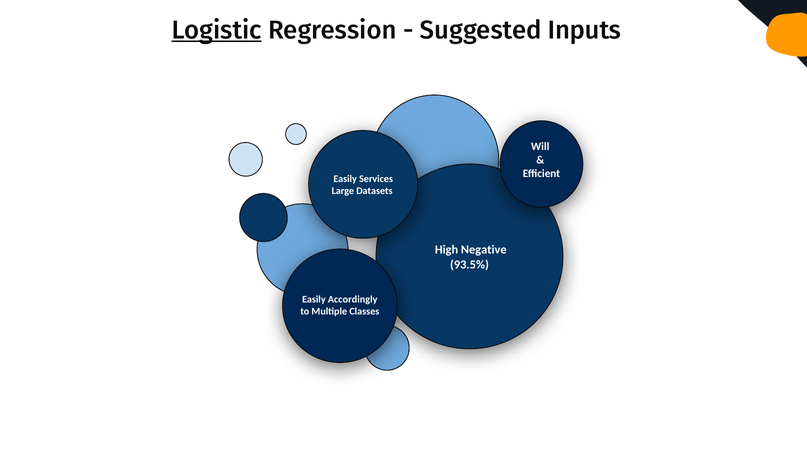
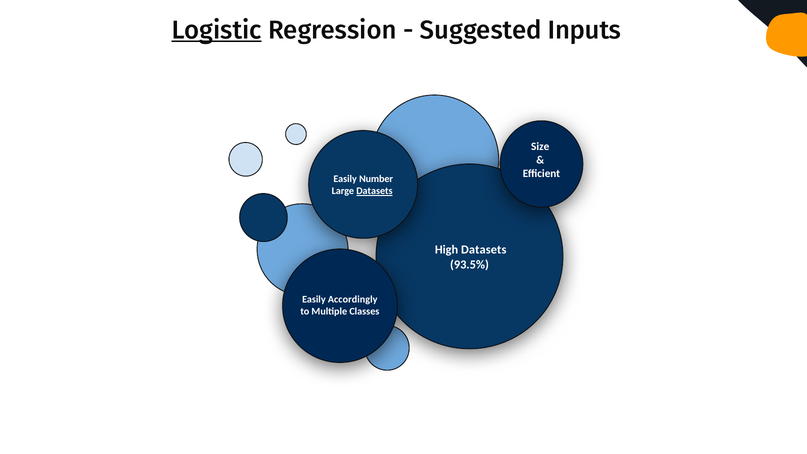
Will: Will -> Size
Services: Services -> Number
Datasets at (374, 191) underline: none -> present
Negative at (484, 250): Negative -> Datasets
